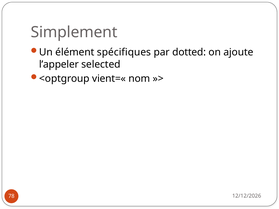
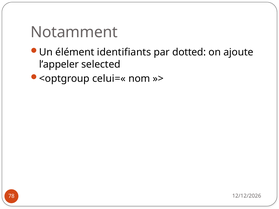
Simplement: Simplement -> Notamment
spécifiques: spécifiques -> identifiants
vient=«: vient=« -> celui=«
